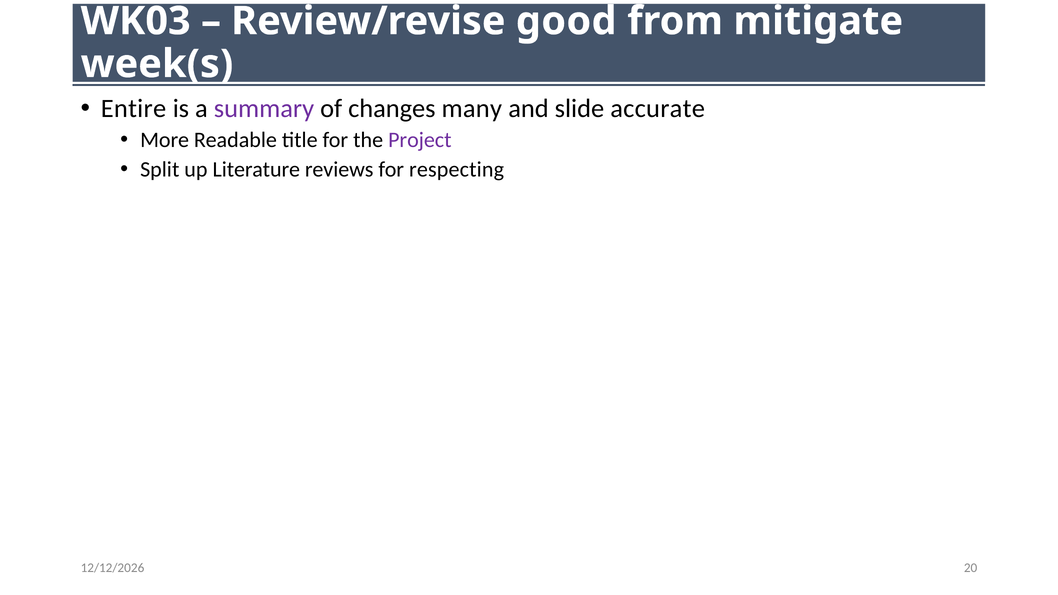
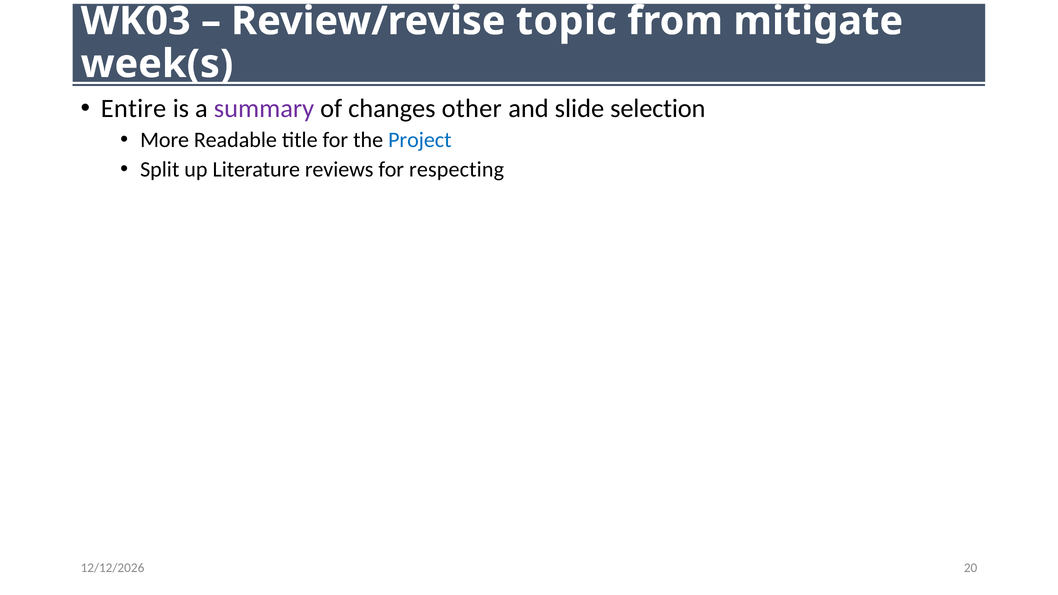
good: good -> topic
many: many -> other
accurate: accurate -> selection
Project colour: purple -> blue
